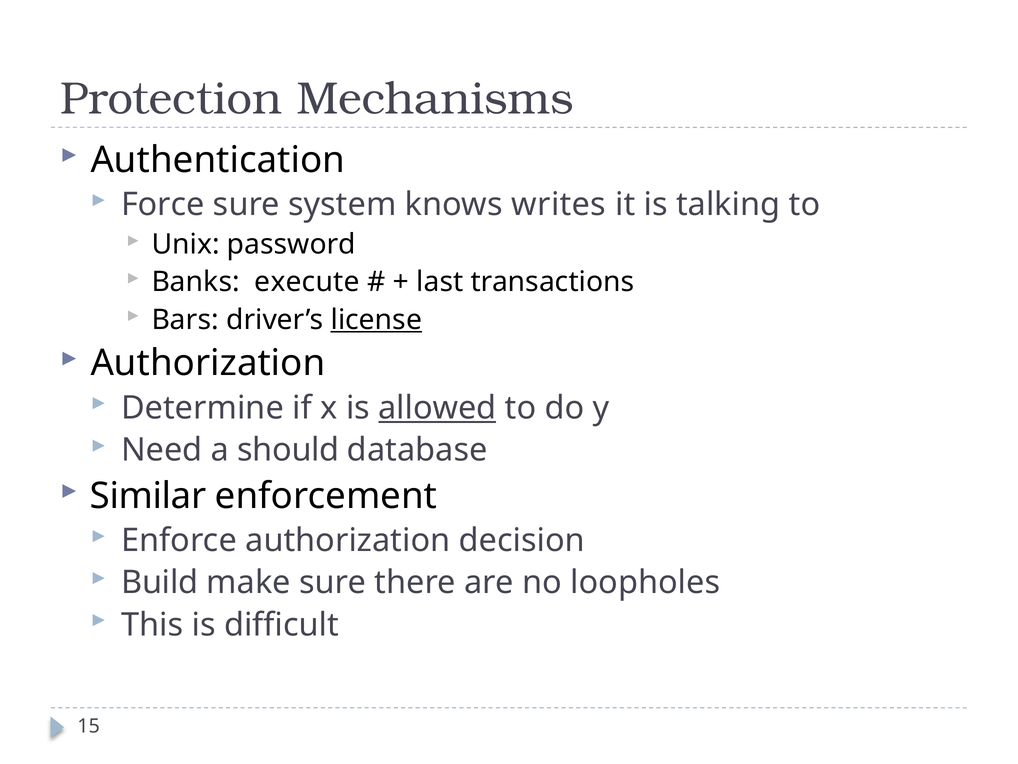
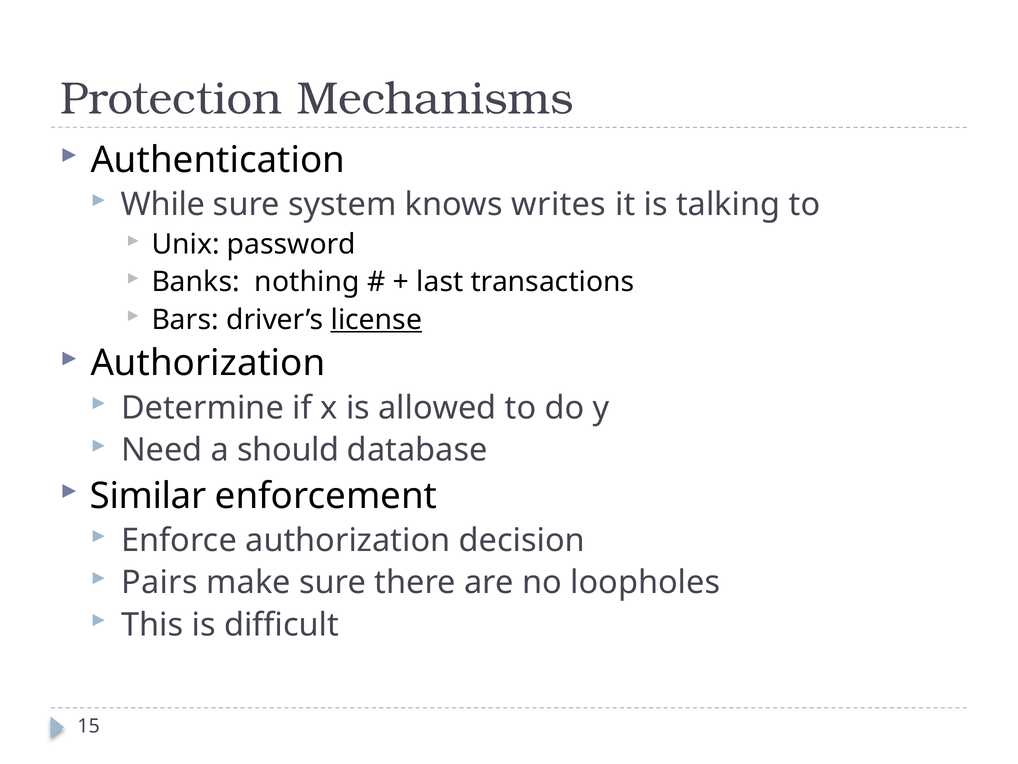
Force: Force -> While
execute: execute -> nothing
allowed underline: present -> none
Build: Build -> Pairs
